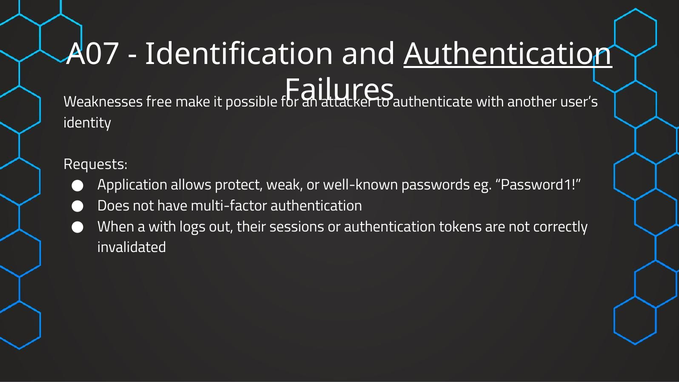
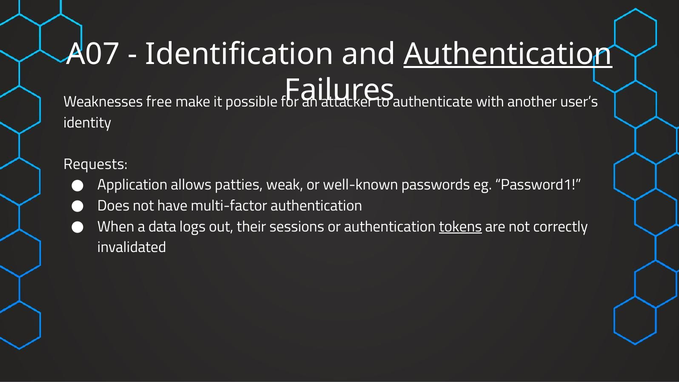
protect: protect -> patties
a with: with -> data
tokens underline: none -> present
